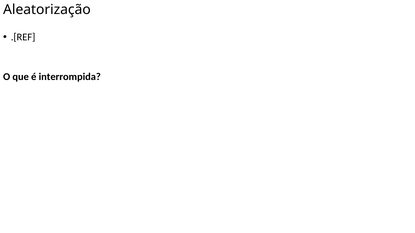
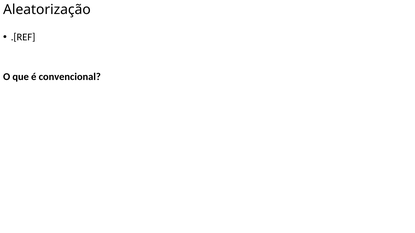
interrompida: interrompida -> convencional
